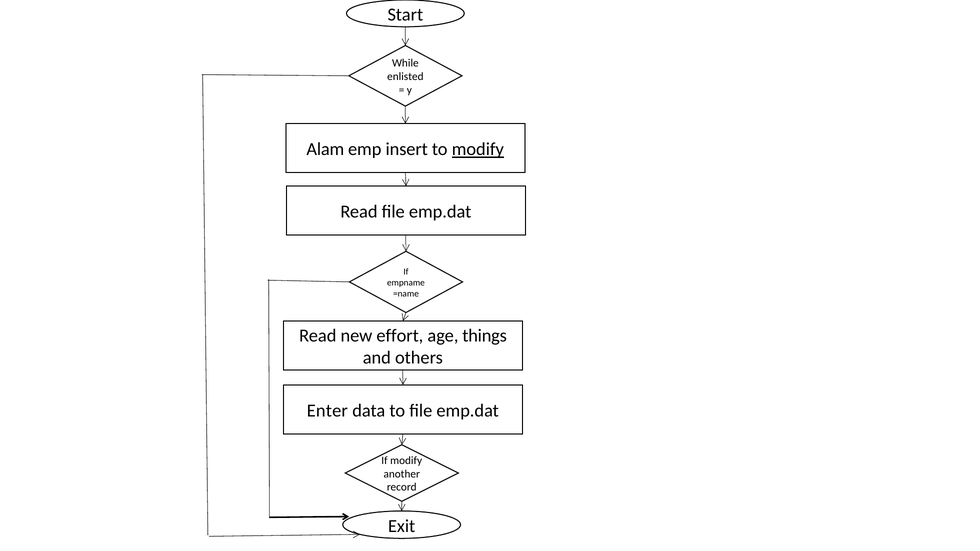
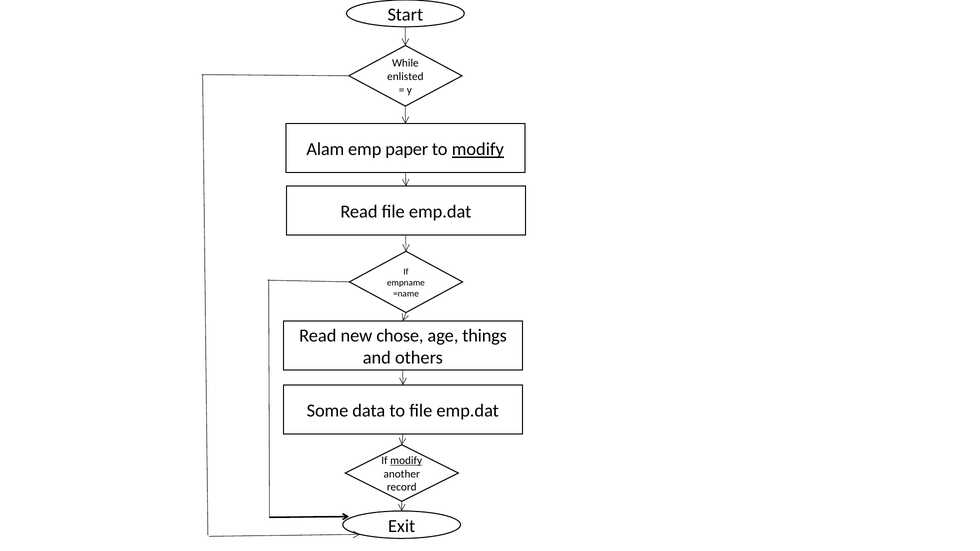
insert: insert -> paper
effort: effort -> chose
Enter: Enter -> Some
modify at (406, 461) underline: none -> present
